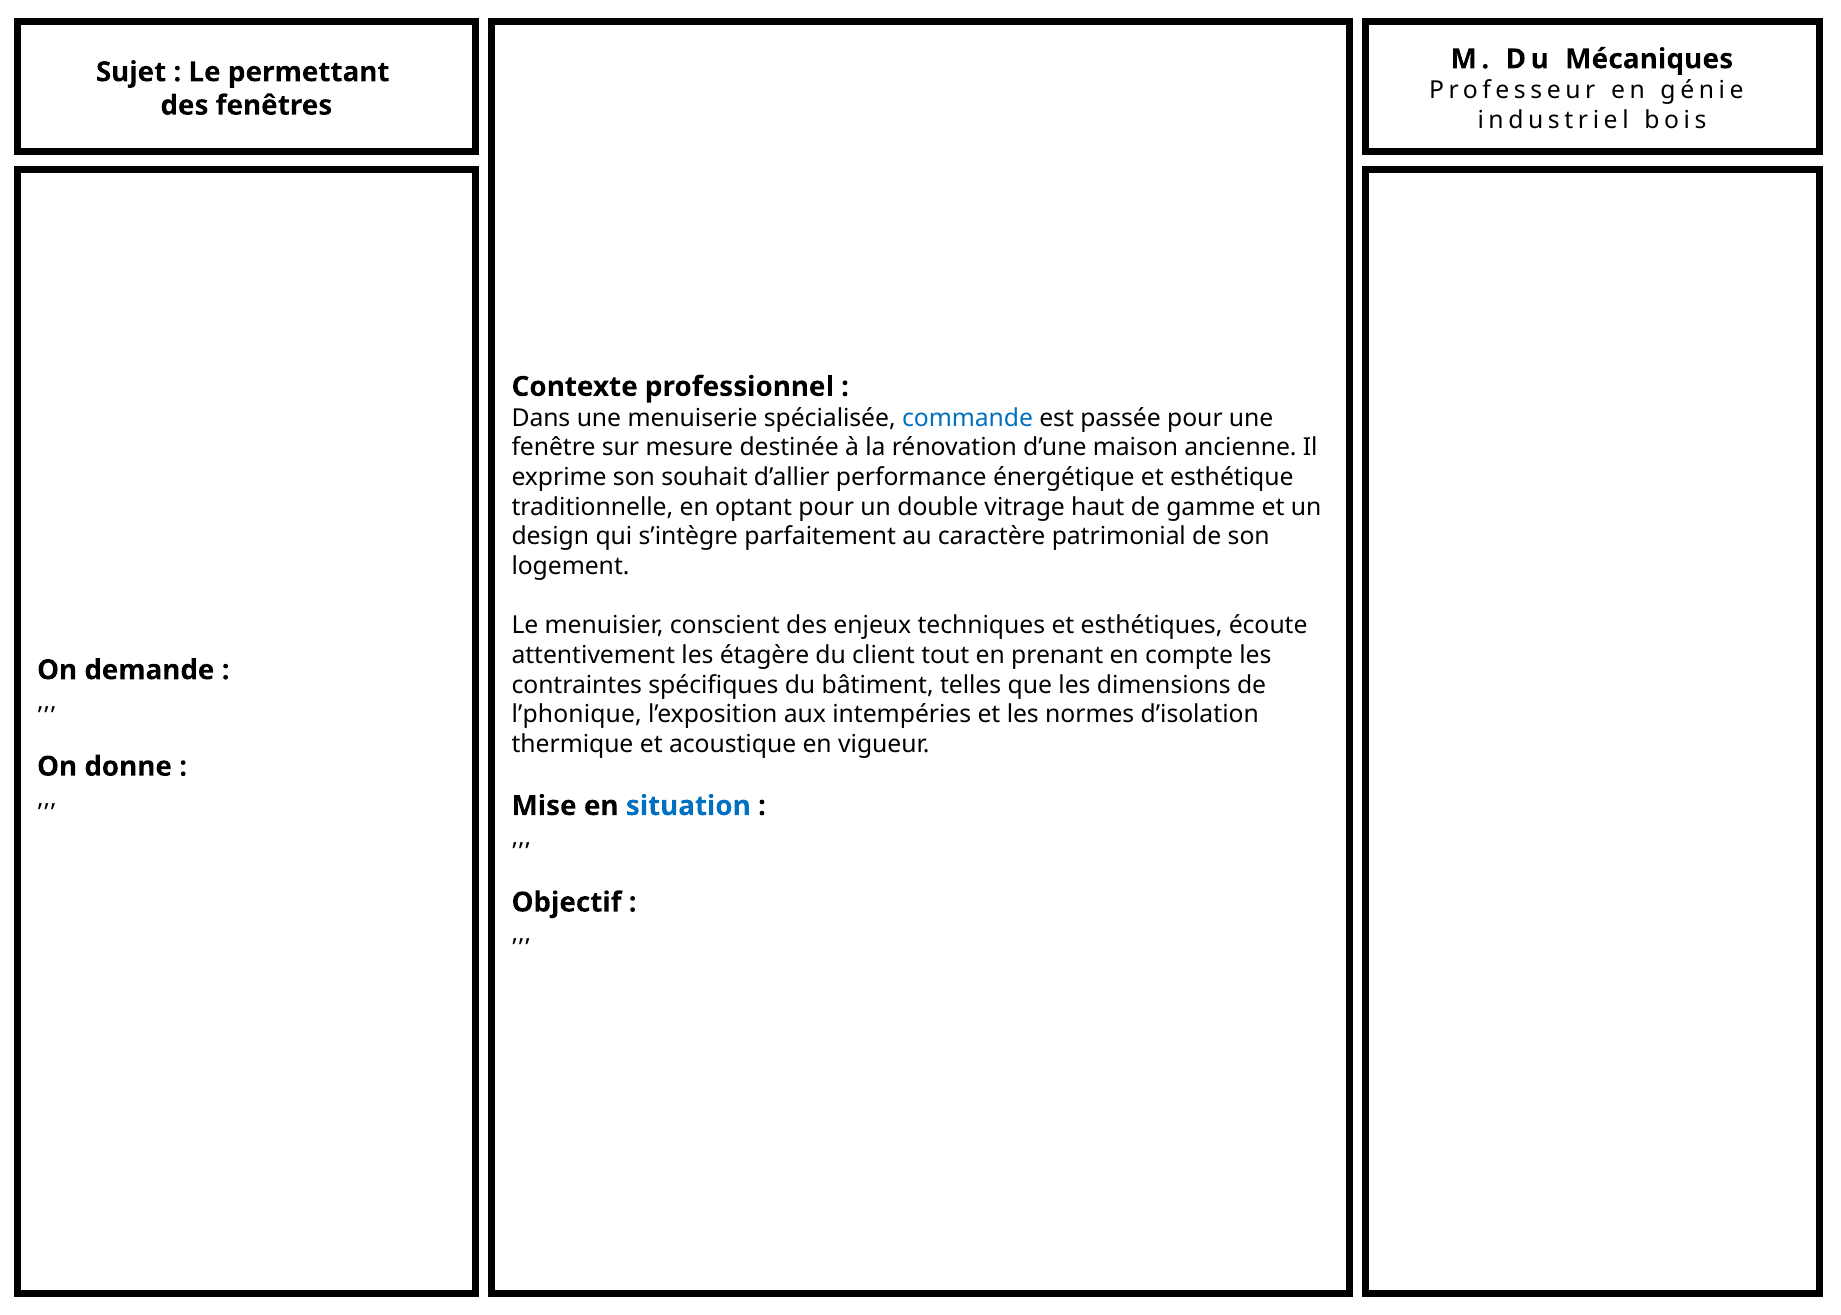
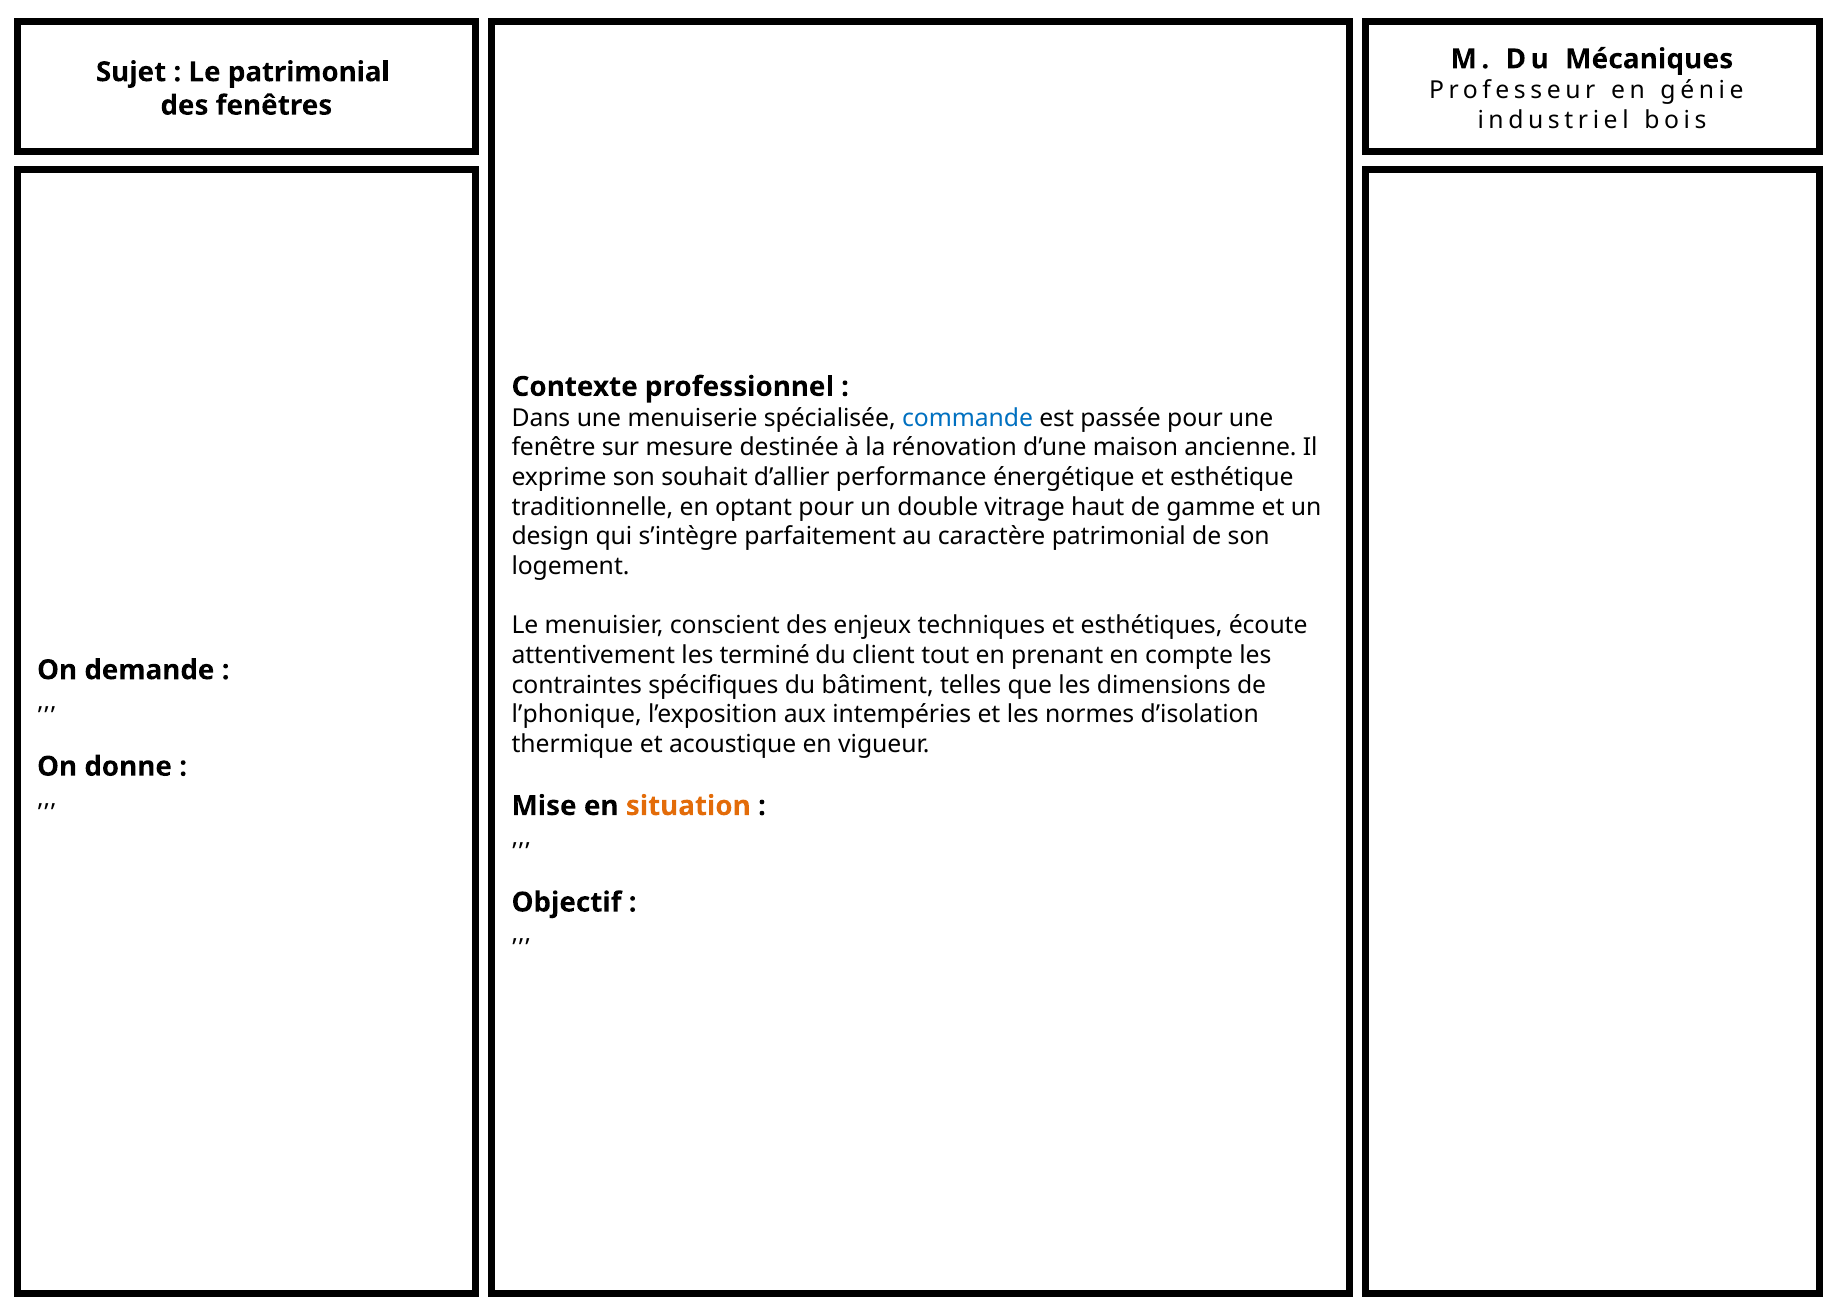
Le permettant: permettant -> patrimonial
étagère: étagère -> terminé
situation colour: blue -> orange
